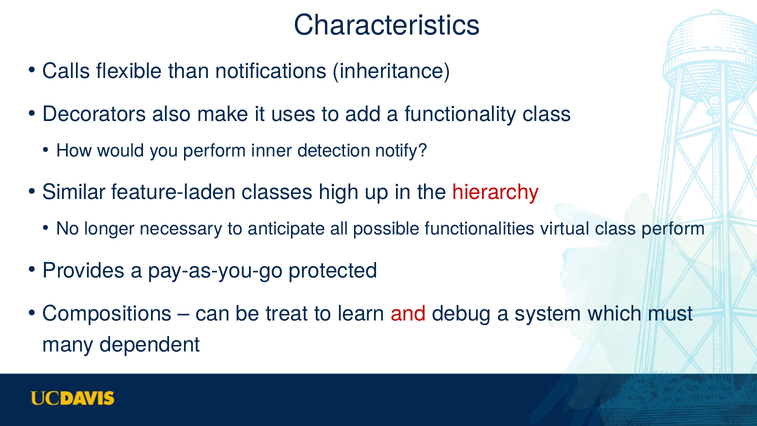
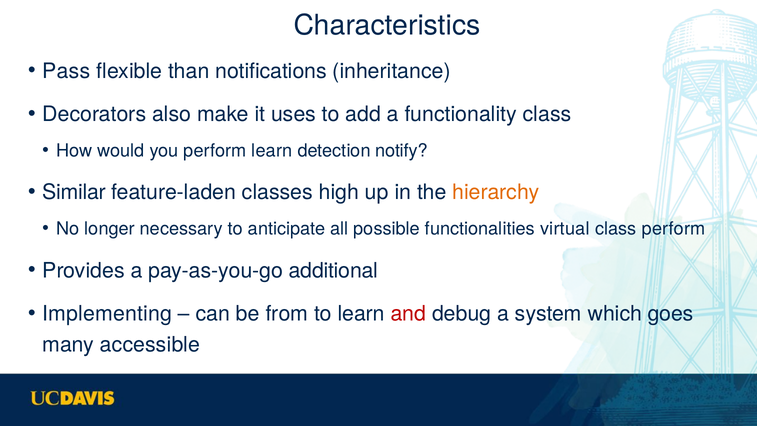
Calls: Calls -> Pass
perform inner: inner -> learn
hierarchy colour: red -> orange
protected: protected -> additional
Compositions: Compositions -> Implementing
treat: treat -> from
must: must -> goes
dependent: dependent -> accessible
